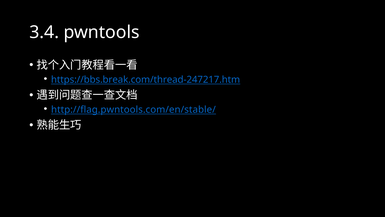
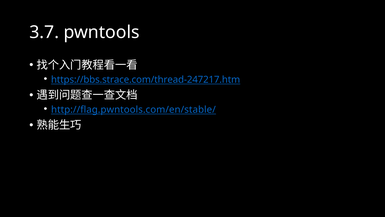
3.4: 3.4 -> 3.7
https://bbs.break.com/thread-247217.htm: https://bbs.break.com/thread-247217.htm -> https://bbs.strace.com/thread-247217.htm
